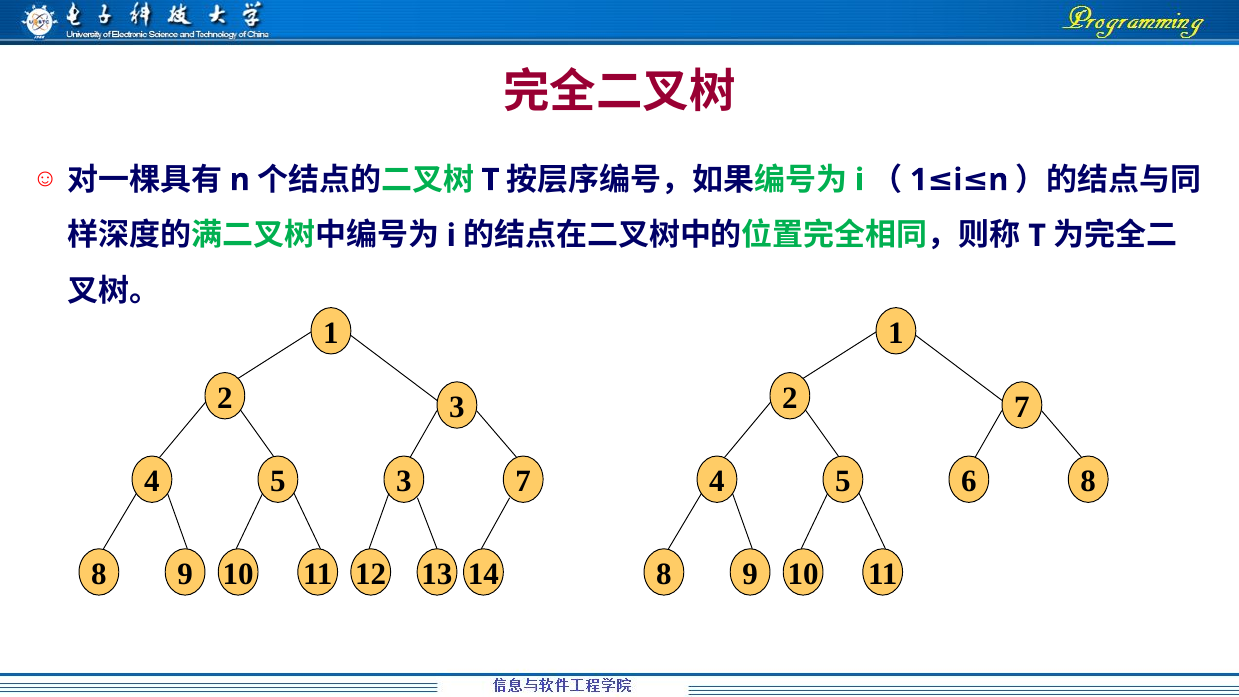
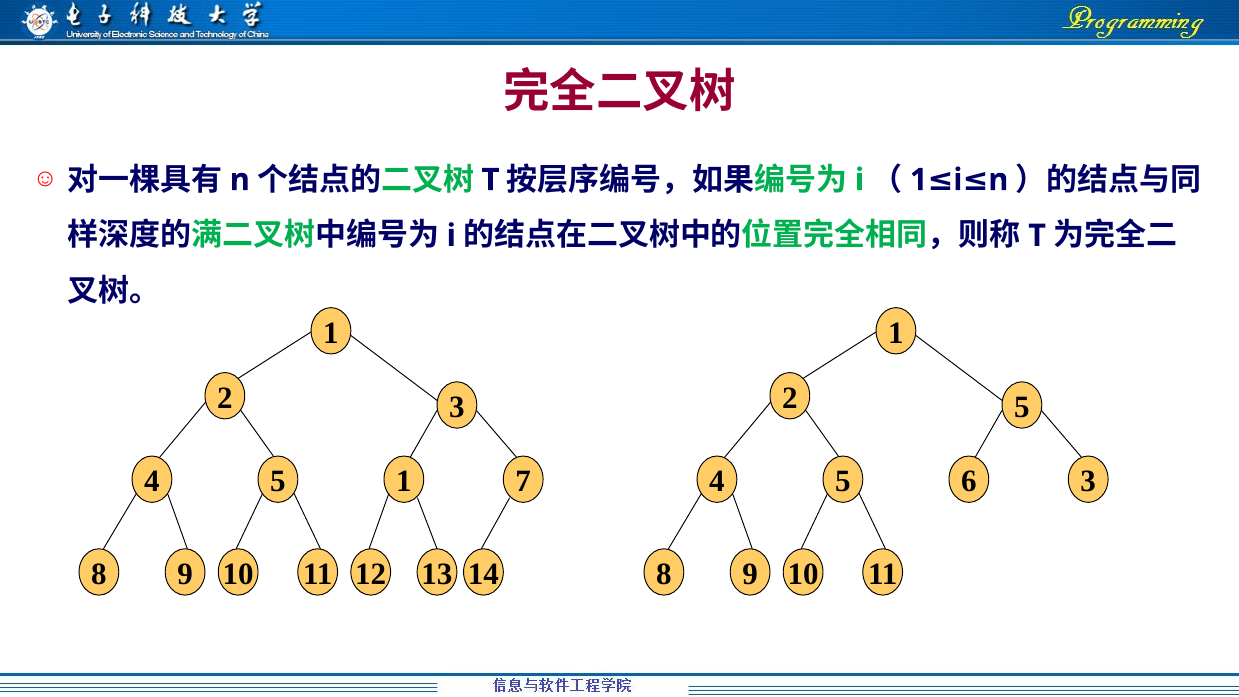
2 7: 7 -> 5
5 3: 3 -> 1
6 8: 8 -> 3
